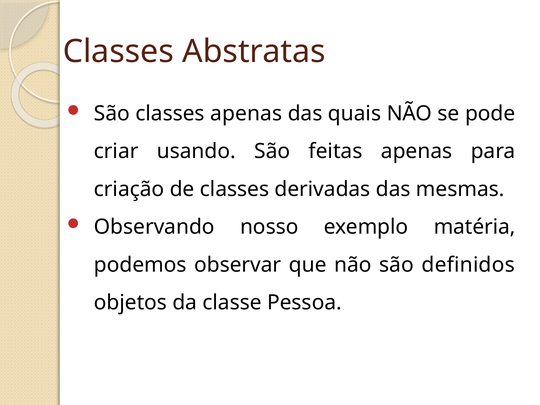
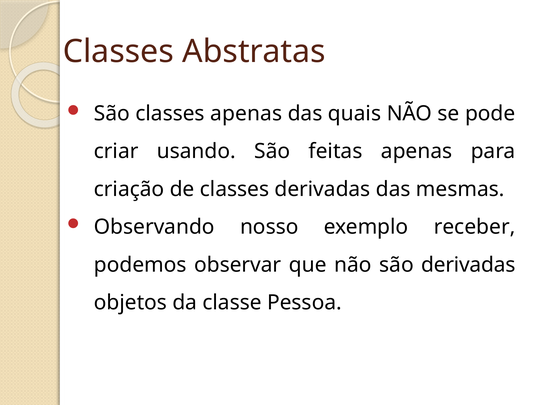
matéria: matéria -> receber
são definidos: definidos -> derivadas
